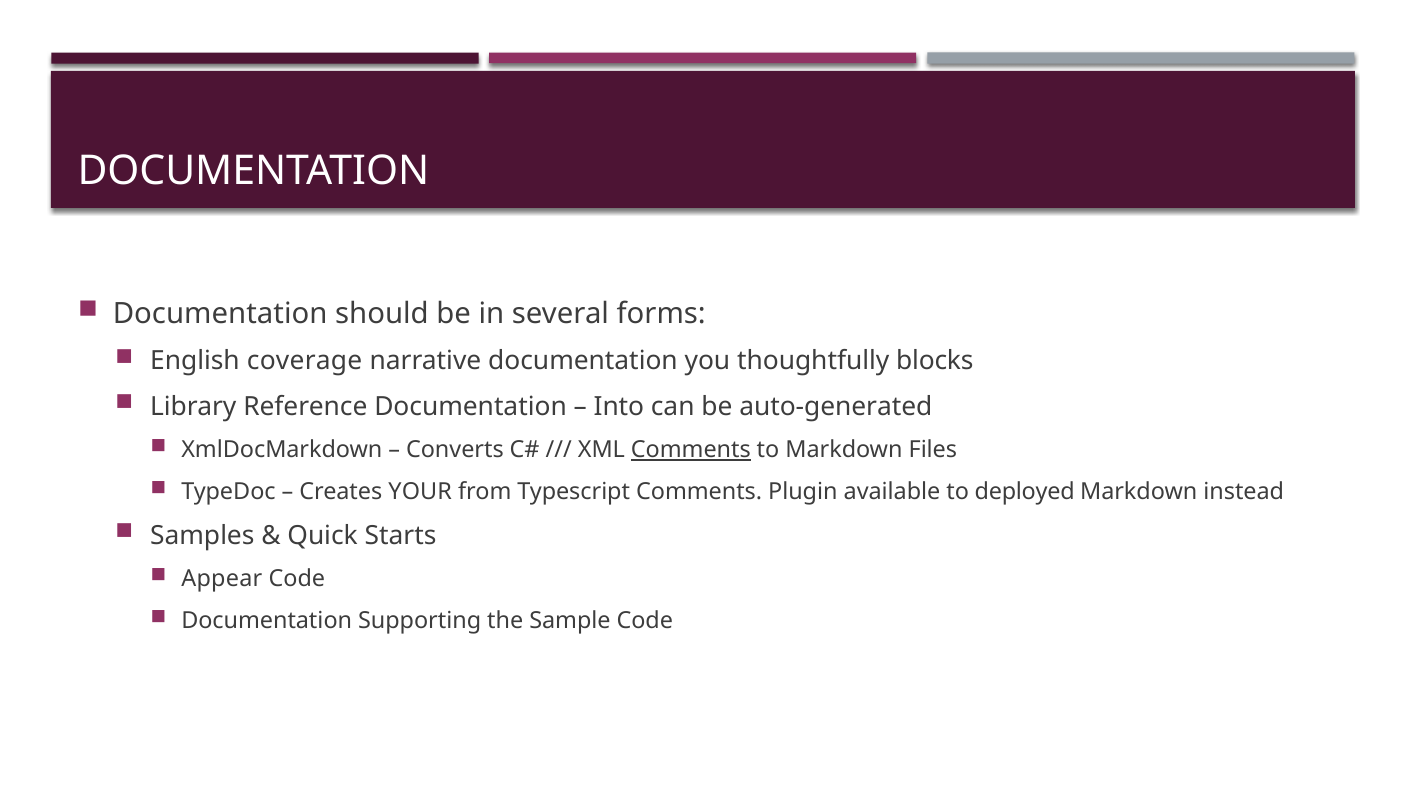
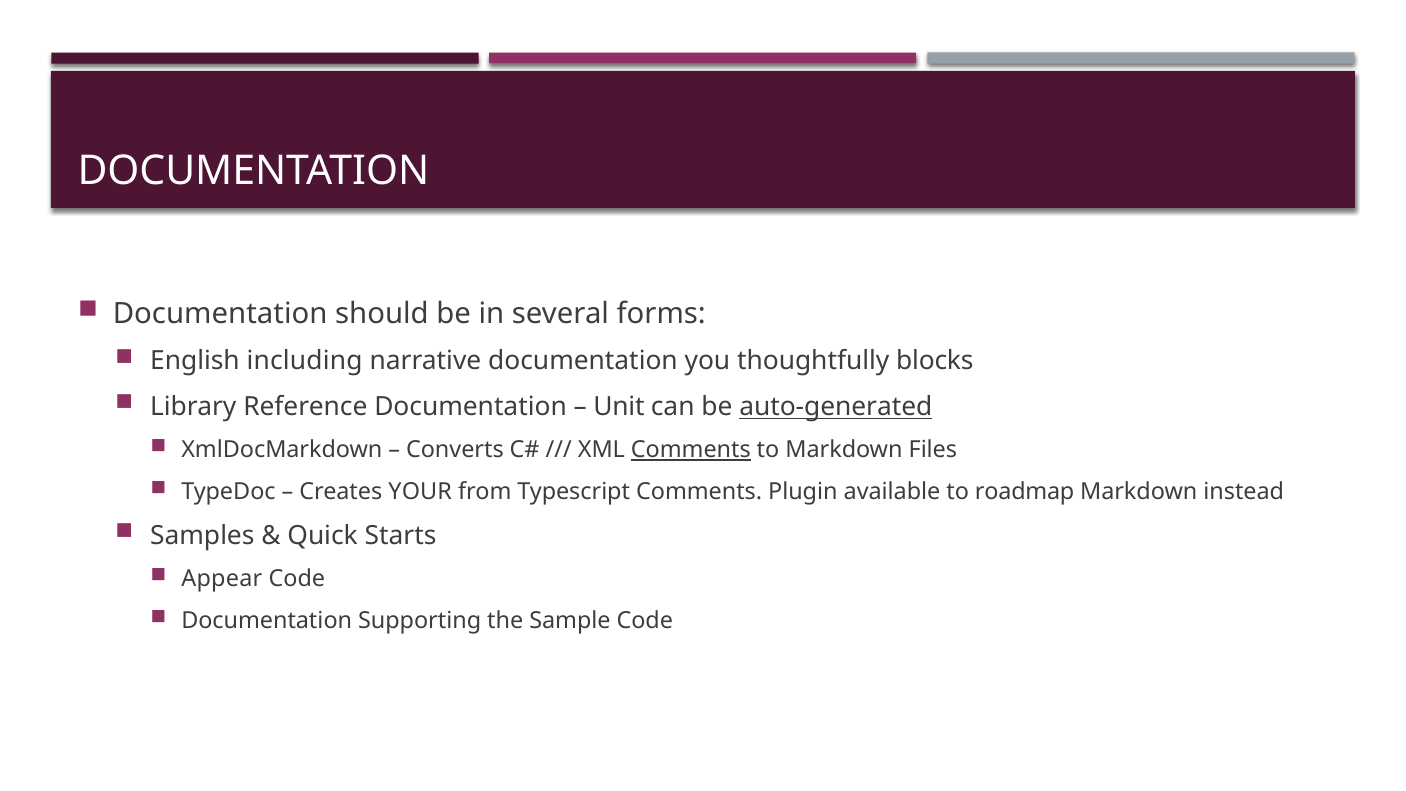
coverage: coverage -> including
Into: Into -> Unit
auto-generated underline: none -> present
deployed: deployed -> roadmap
